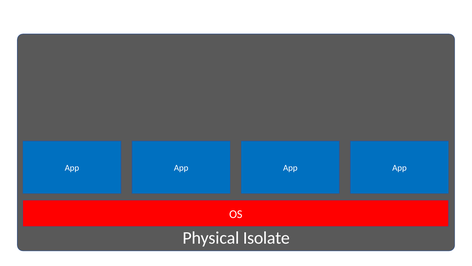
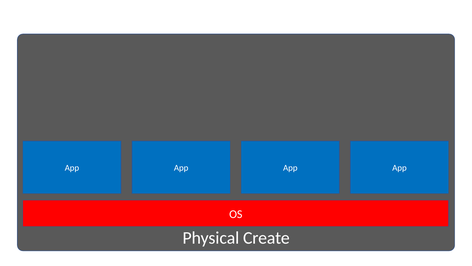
Isolate: Isolate -> Create
